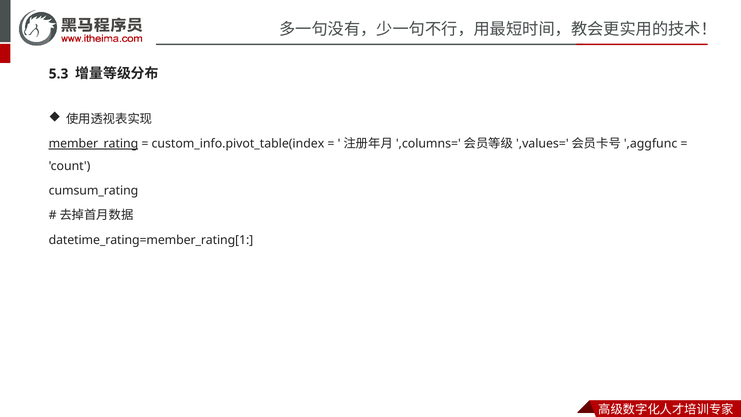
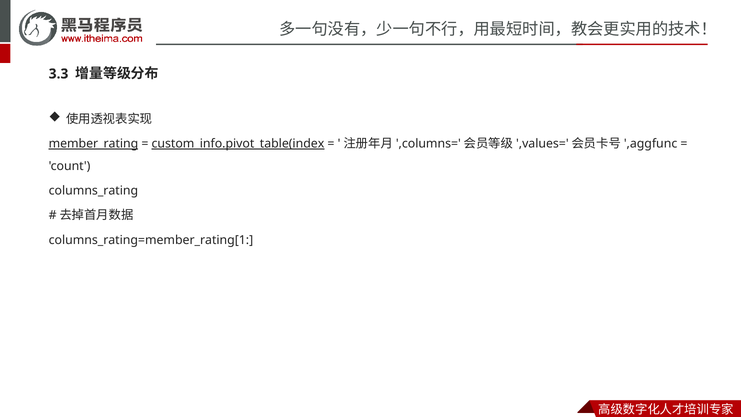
5.3: 5.3 -> 3.3
custom_info.pivot_table(index underline: none -> present
cumsum_rating: cumsum_rating -> columns_rating
datetime_rating=member_rating[1: datetime_rating=member_rating[1 -> columns_rating=member_rating[1
